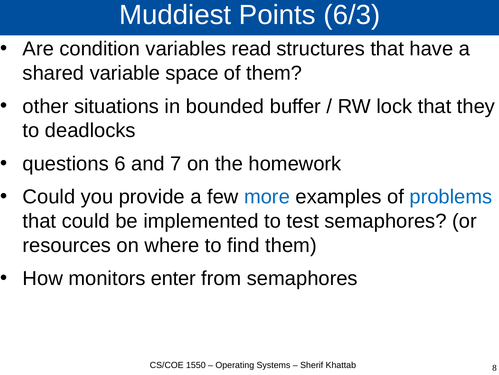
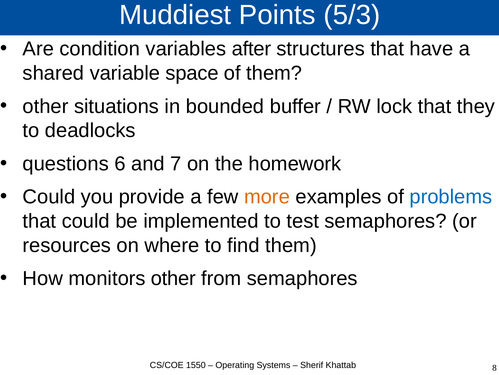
6/3: 6/3 -> 5/3
read: read -> after
more colour: blue -> orange
monitors enter: enter -> other
